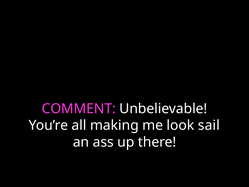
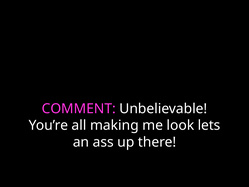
sail: sail -> lets
